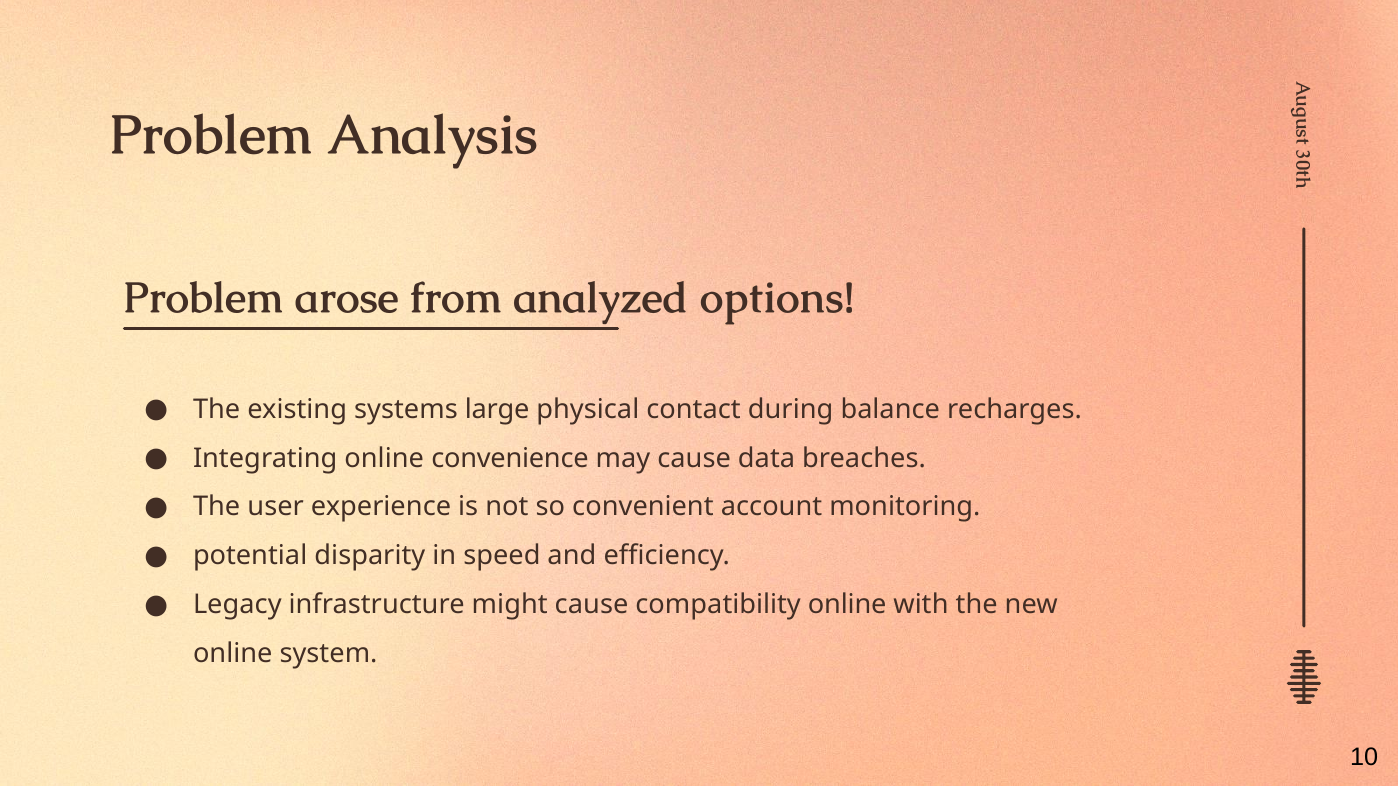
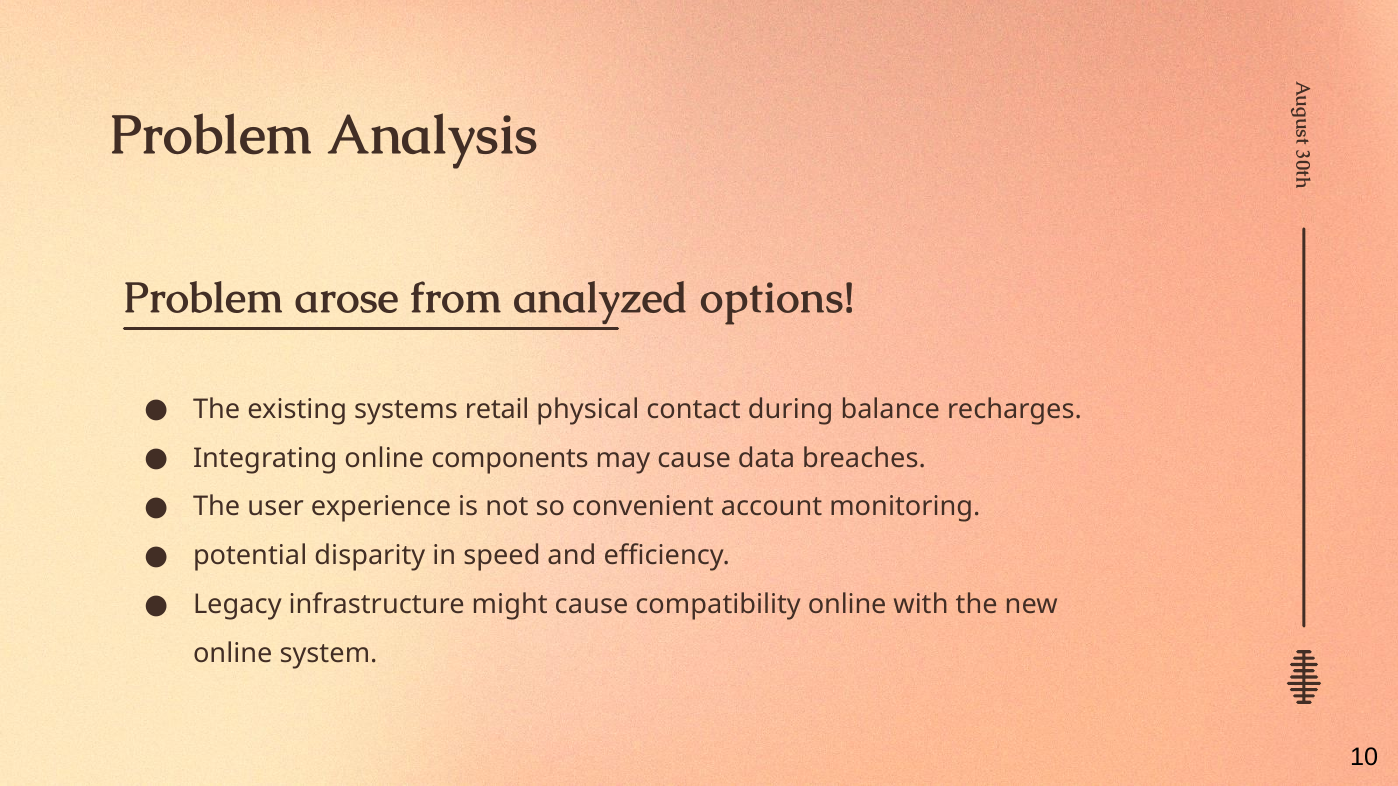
large: large -> retail
convenience: convenience -> components
